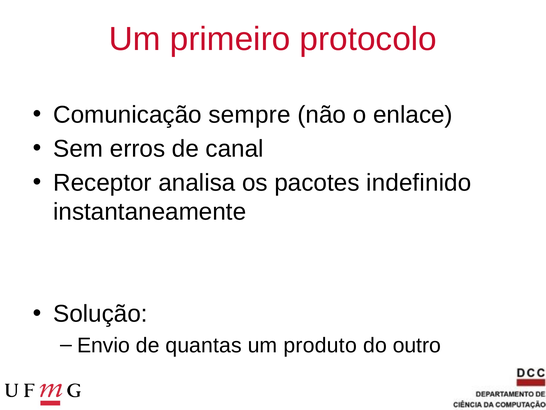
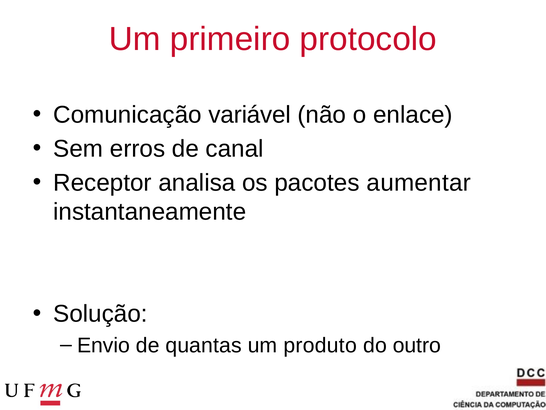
sempre: sempre -> variável
indefinido: indefinido -> aumentar
